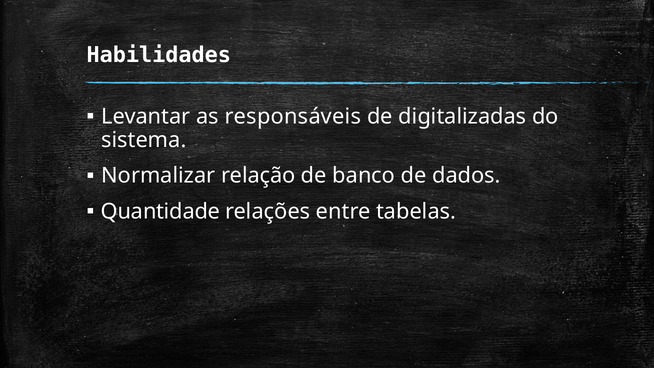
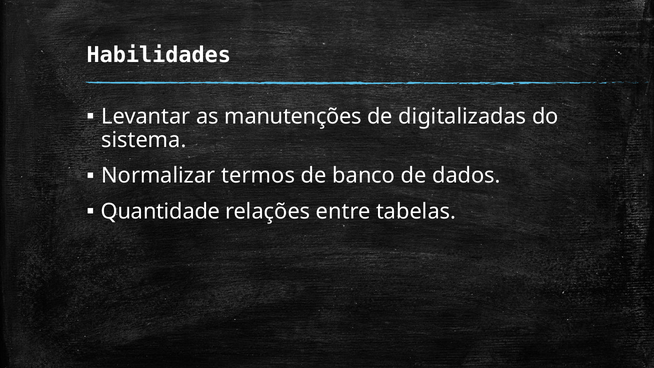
responsáveis: responsáveis -> manutenções
relação: relação -> termos
